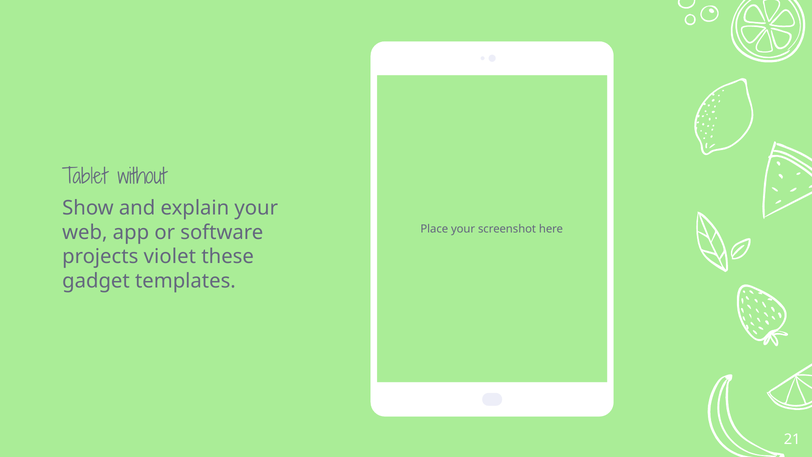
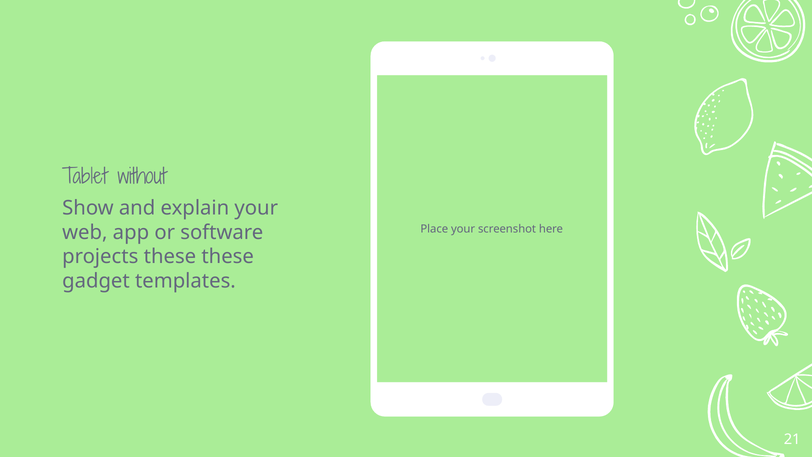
projects violet: violet -> these
